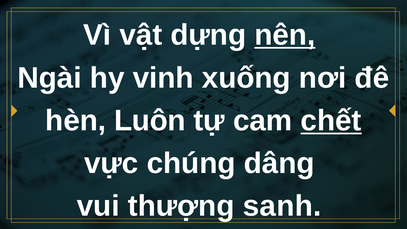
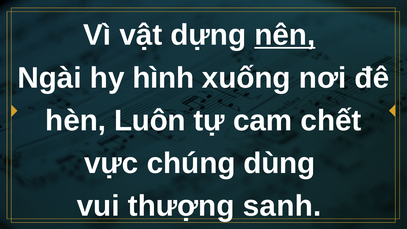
vinh: vinh -> hình
chết underline: present -> none
dâng: dâng -> dùng
